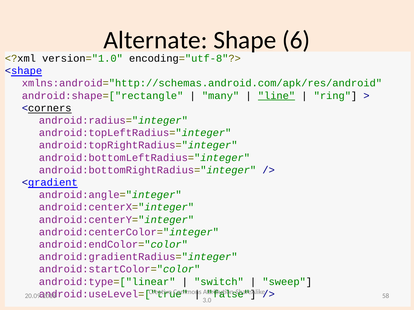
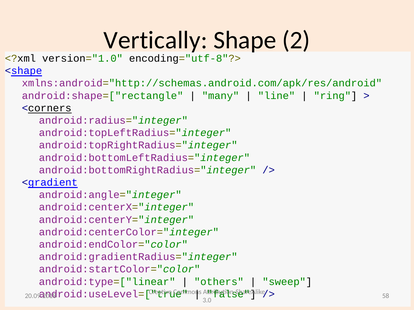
Alternate: Alternate -> Vertically
6: 6 -> 2
line underline: present -> none
switch: switch -> others
